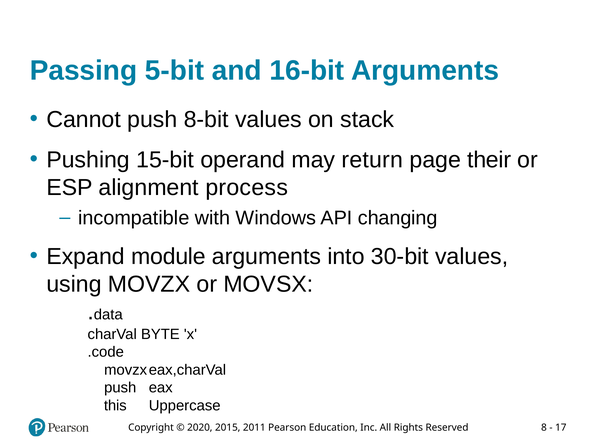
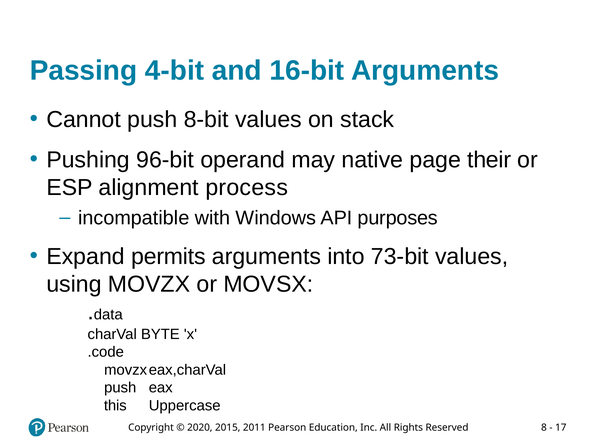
5-bit: 5-bit -> 4-bit
15-bit: 15-bit -> 96-bit
return: return -> native
changing: changing -> purposes
module: module -> permits
30-bit: 30-bit -> 73-bit
